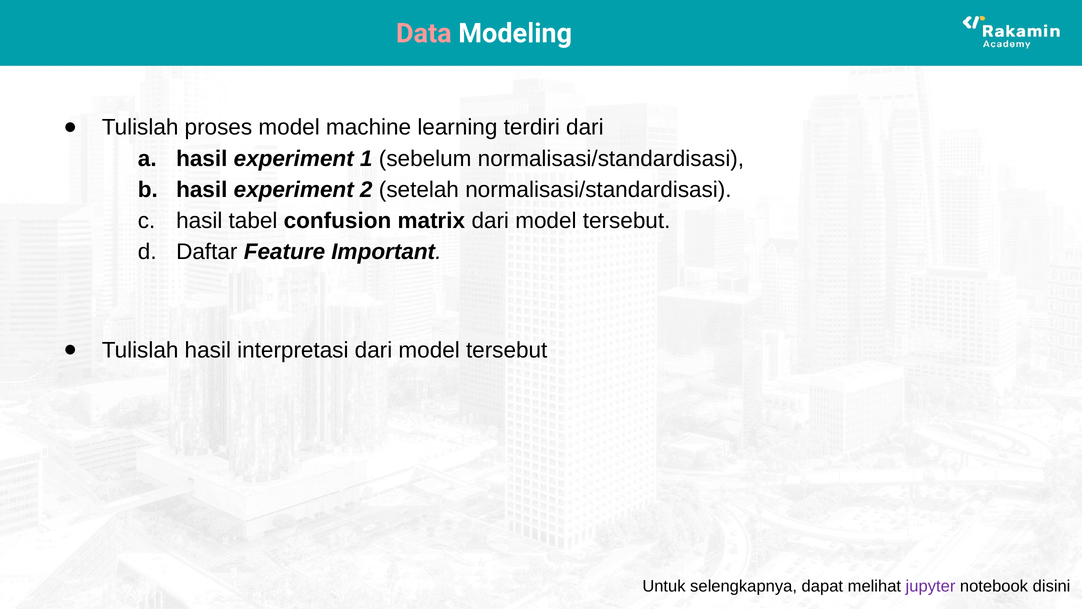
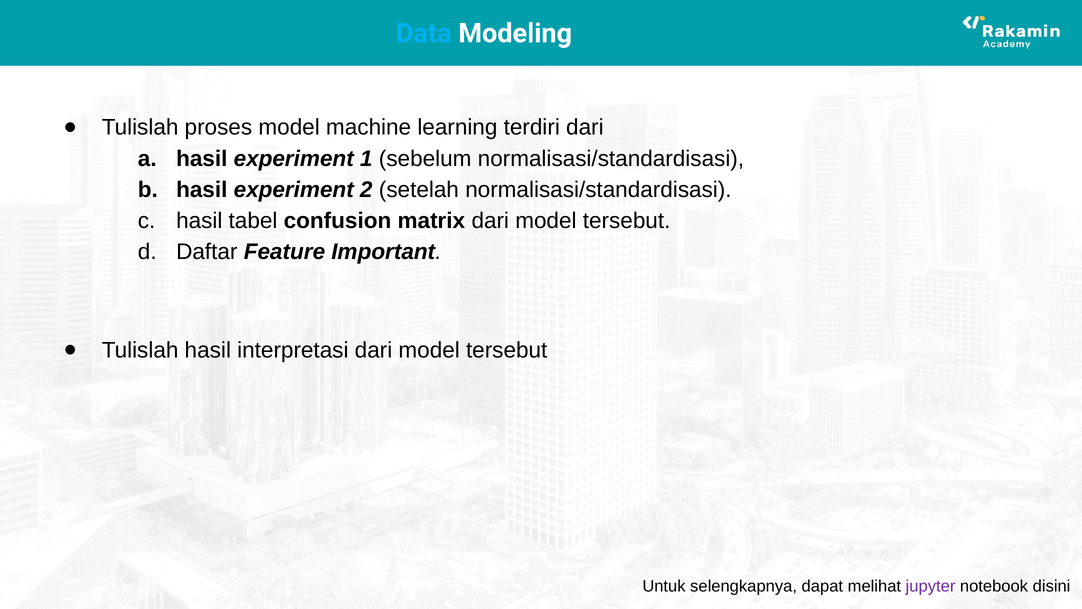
Data colour: pink -> light blue
